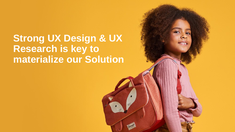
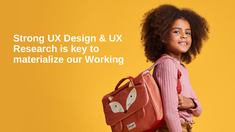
Solution: Solution -> Working
